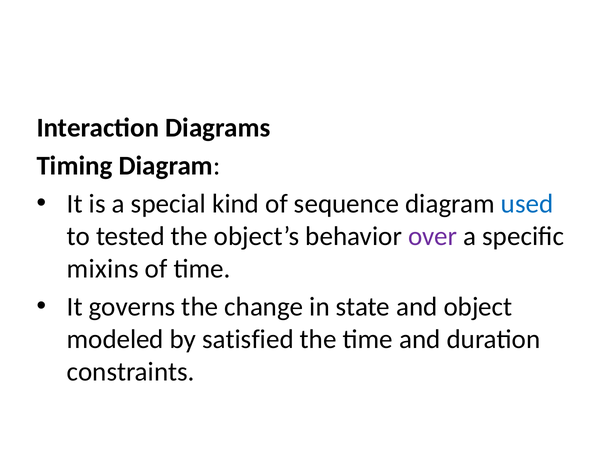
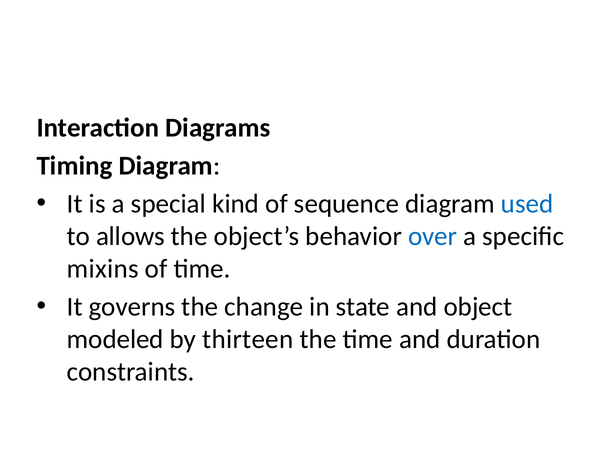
tested: tested -> allows
over colour: purple -> blue
satisfied: satisfied -> thirteen
